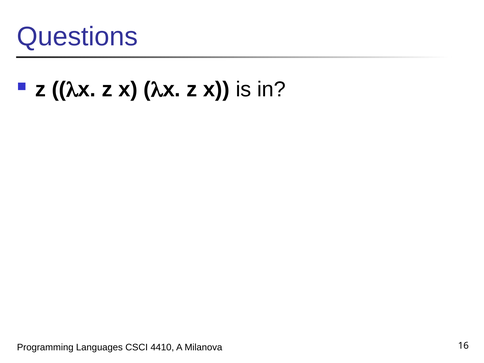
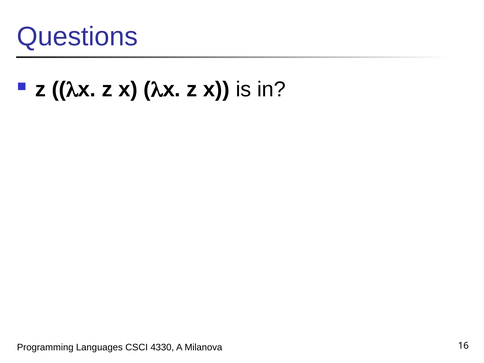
4410: 4410 -> 4330
